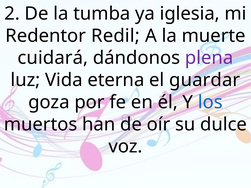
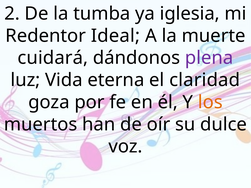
Redil: Redil -> Ideal
guardar: guardar -> claridad
los colour: blue -> orange
